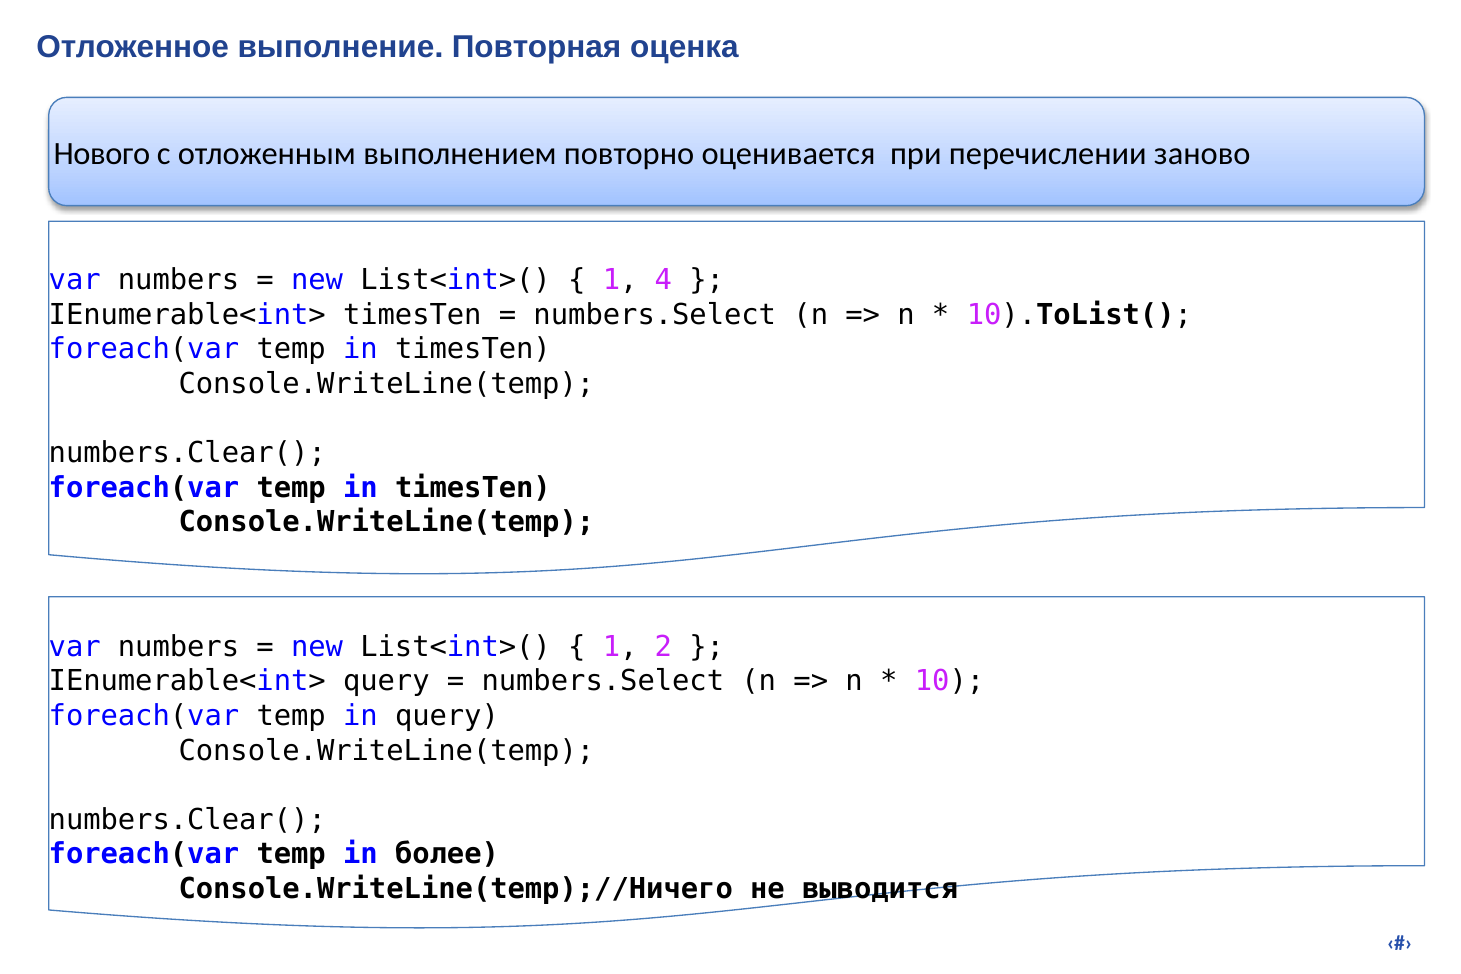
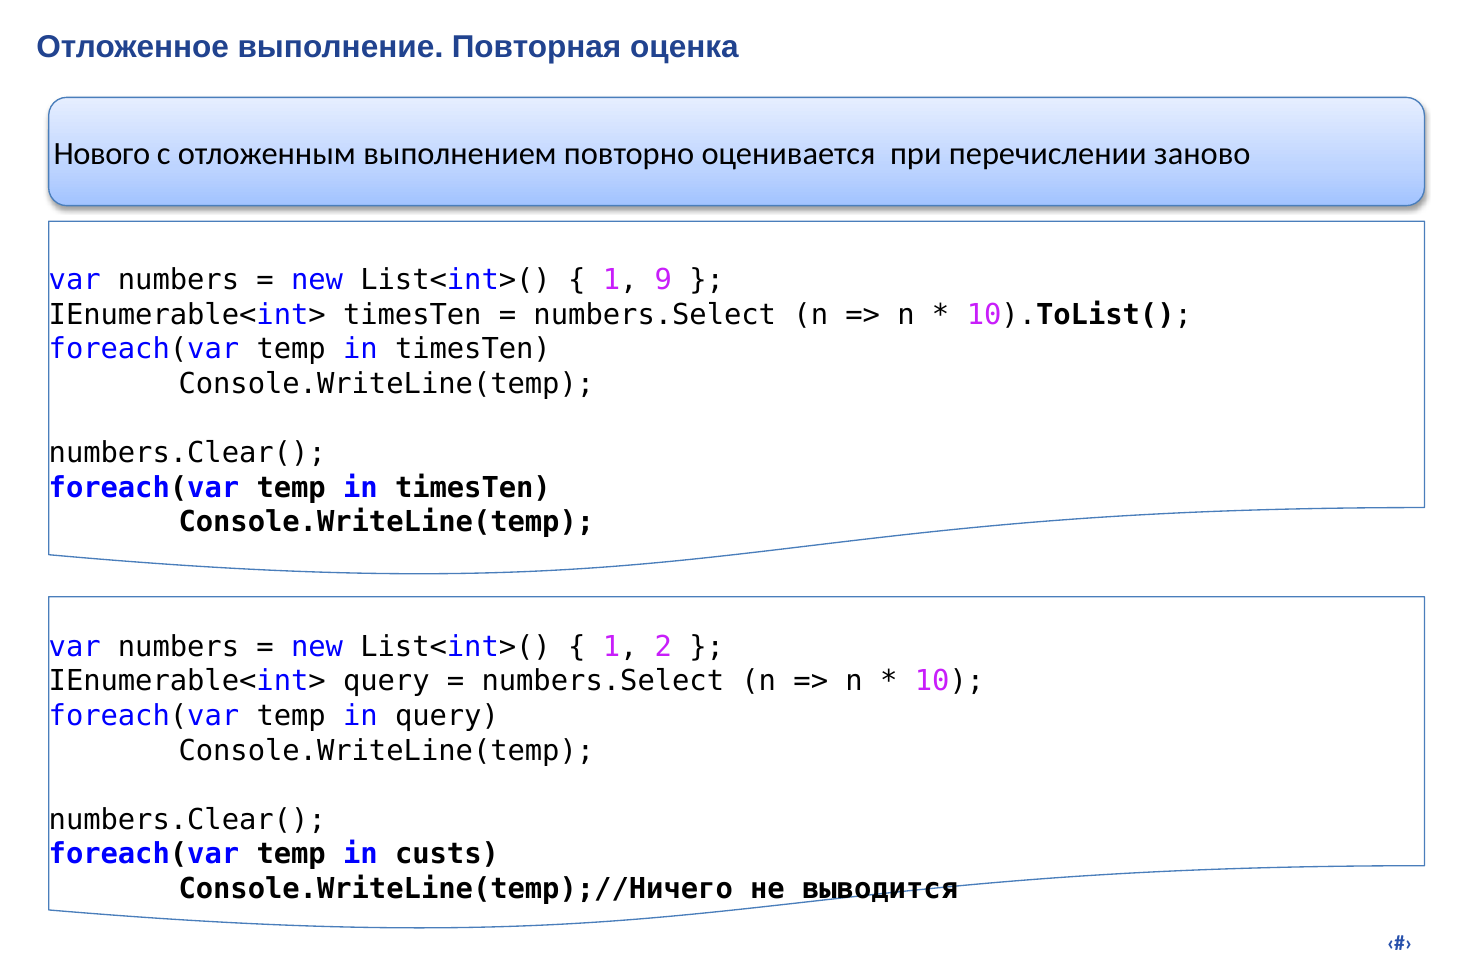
4: 4 -> 9
более: более -> custs
